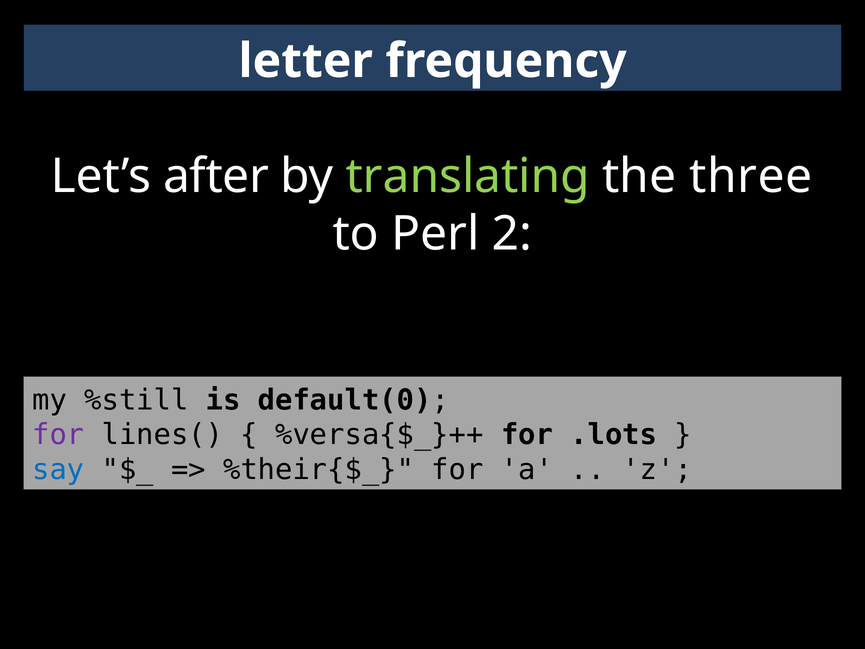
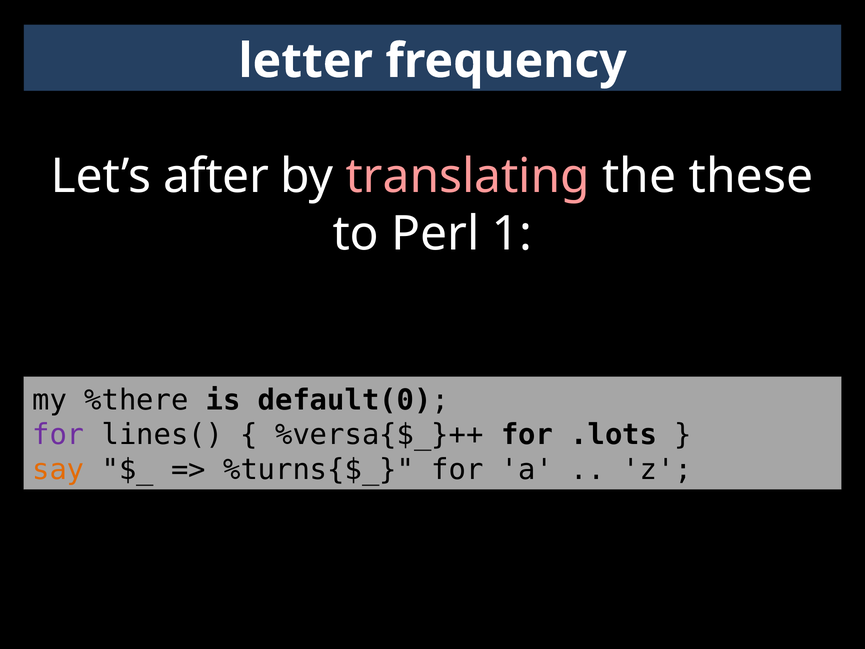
translating colour: light green -> pink
three: three -> these
2: 2 -> 1
%still: %still -> %there
say colour: blue -> orange
%their{$_: %their{$_ -> %turns{$_
